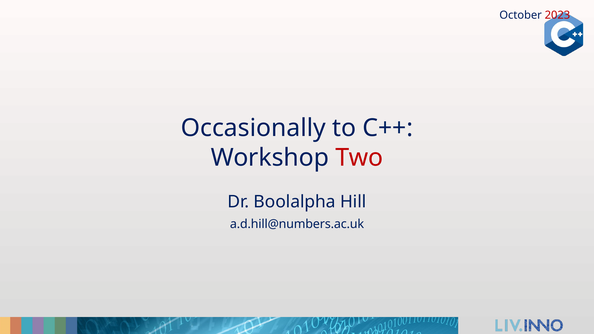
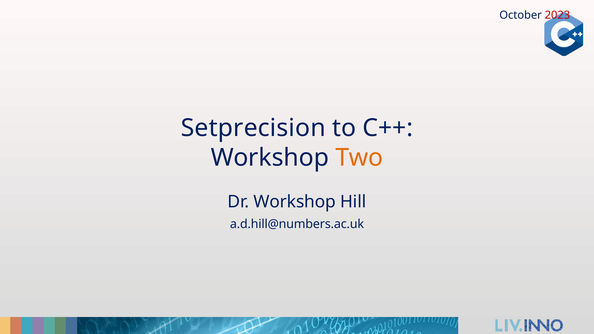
Occasionally: Occasionally -> Setprecision
Two colour: red -> orange
Dr Boolalpha: Boolalpha -> Workshop
